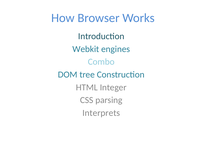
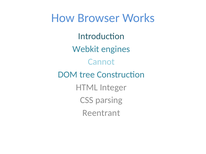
Combo: Combo -> Cannot
Interprets: Interprets -> Reentrant
